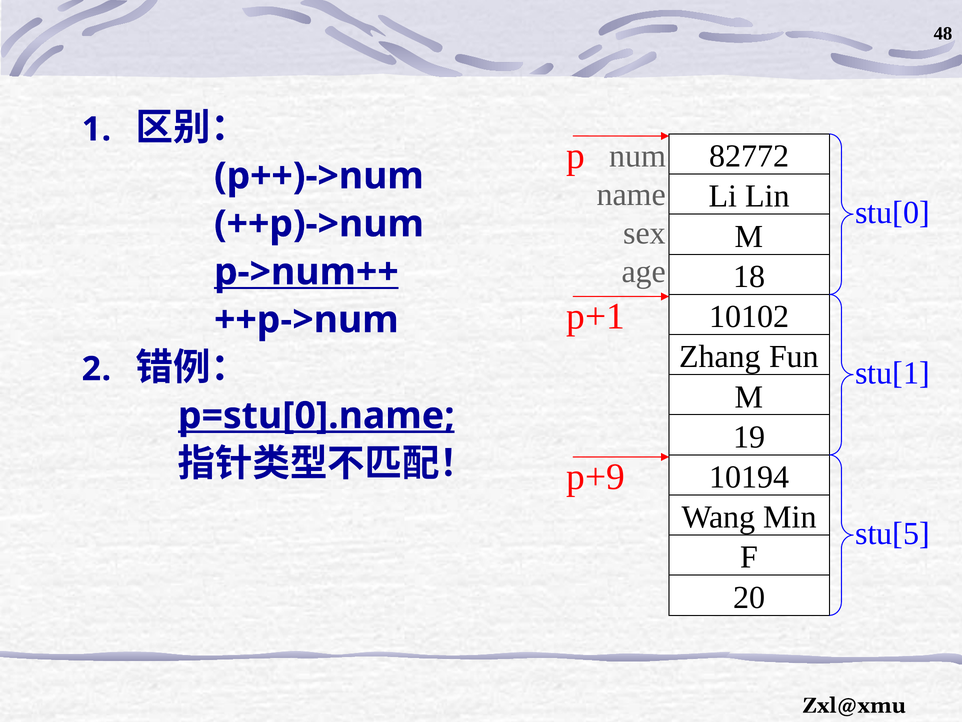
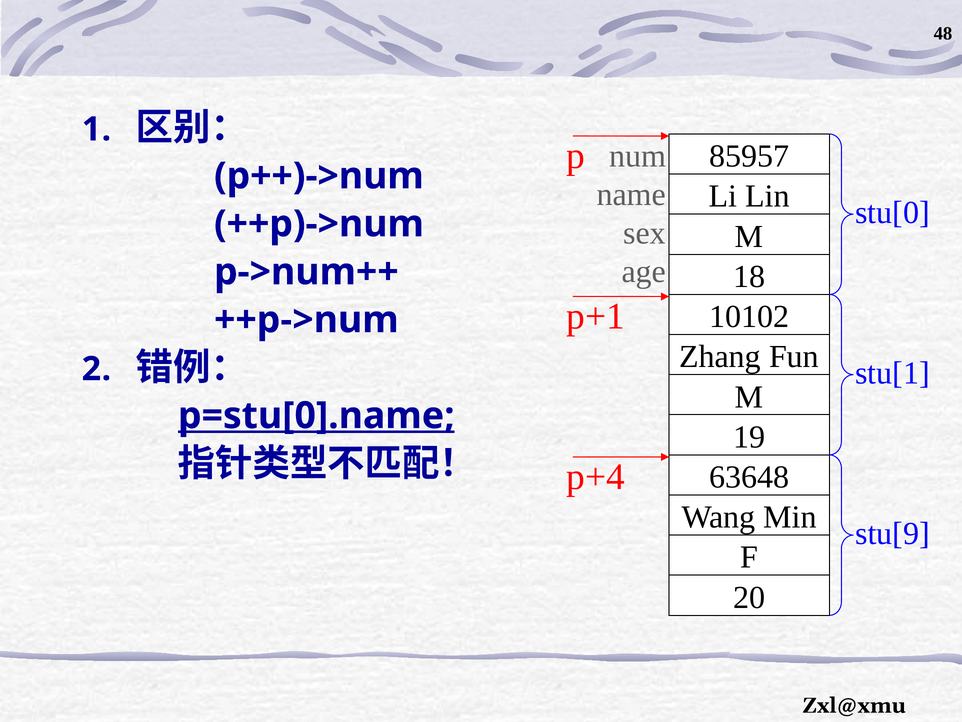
82772: 82772 -> 85957
p->num++ underline: present -> none
p+9: p+9 -> p+4
10194: 10194 -> 63648
stu[5: stu[5 -> stu[9
